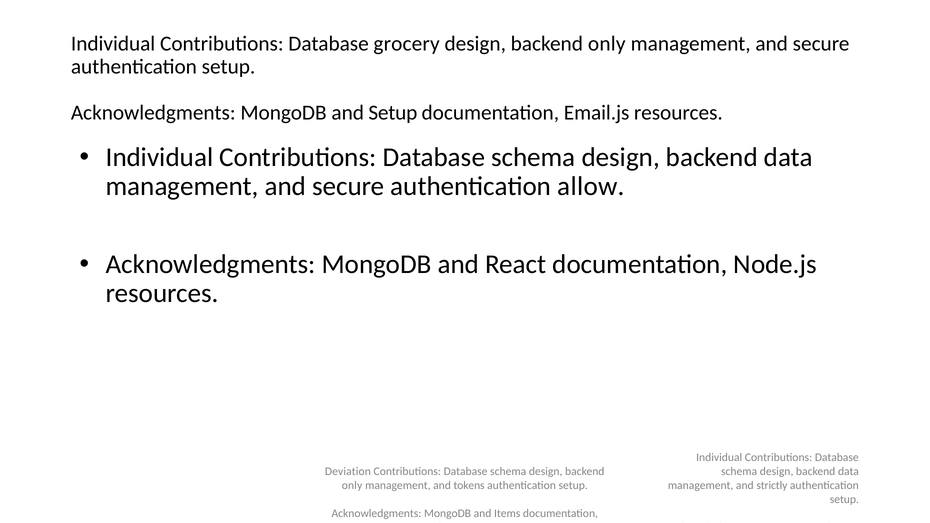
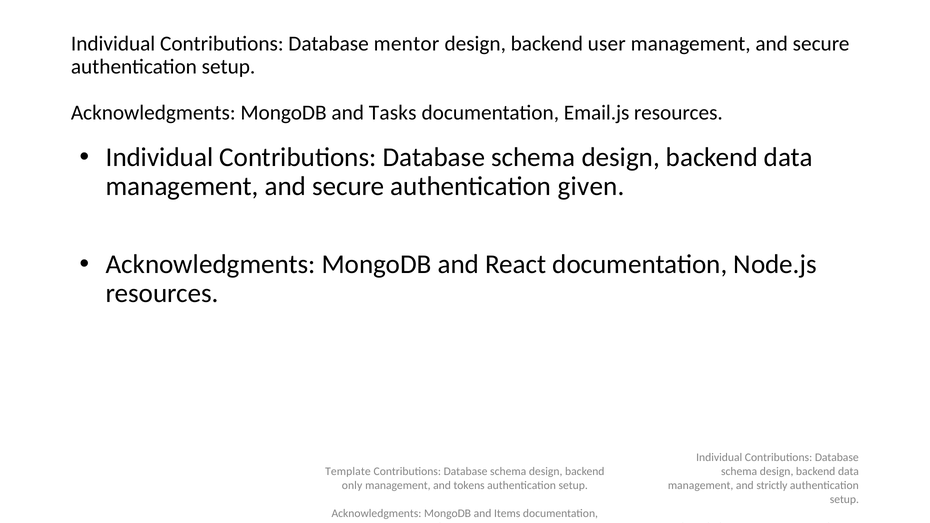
grocery: grocery -> mentor
only at (607, 44): only -> user
and Setup: Setup -> Tasks
allow: allow -> given
Deviation: Deviation -> Template
